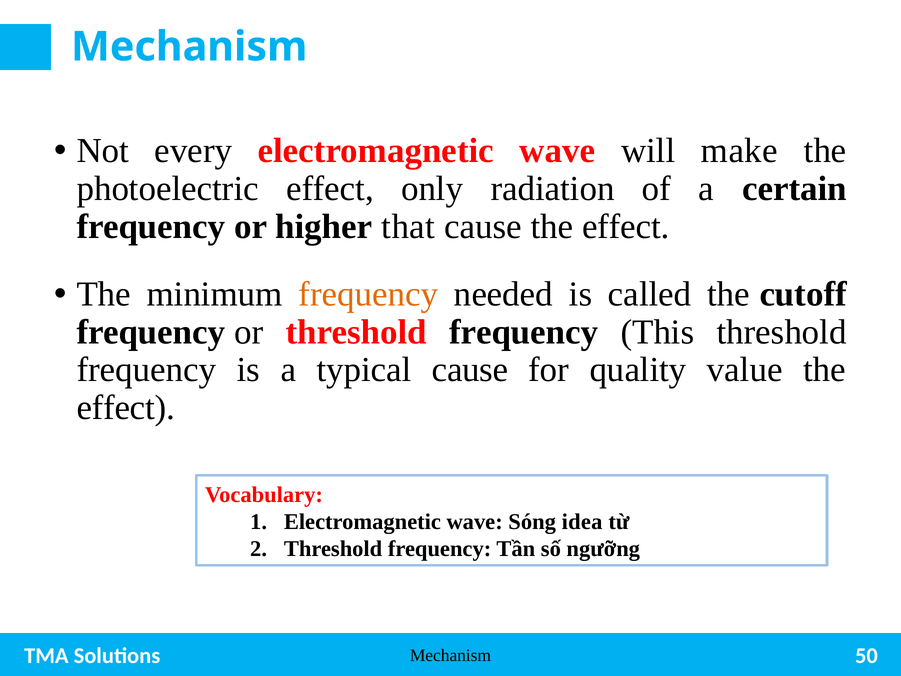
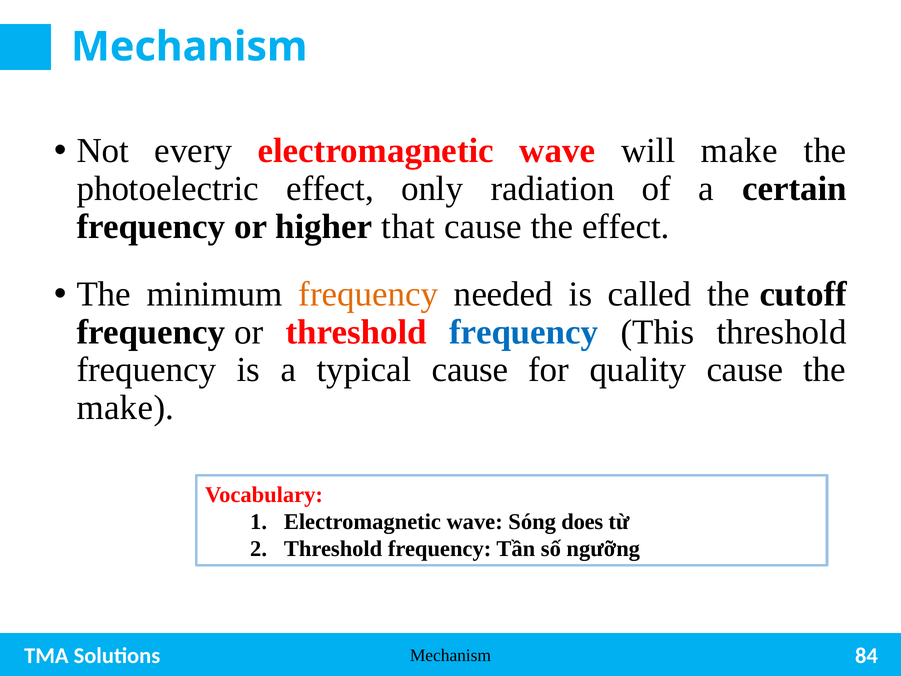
frequency at (524, 332) colour: black -> blue
quality value: value -> cause
effect at (126, 408): effect -> make
idea: idea -> does
50: 50 -> 84
